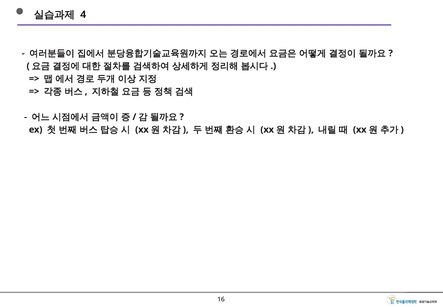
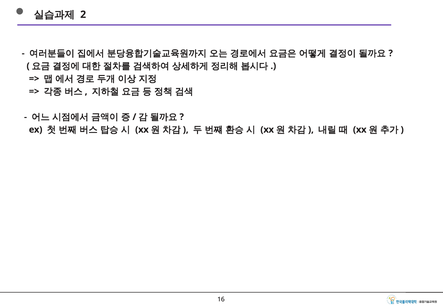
4: 4 -> 2
